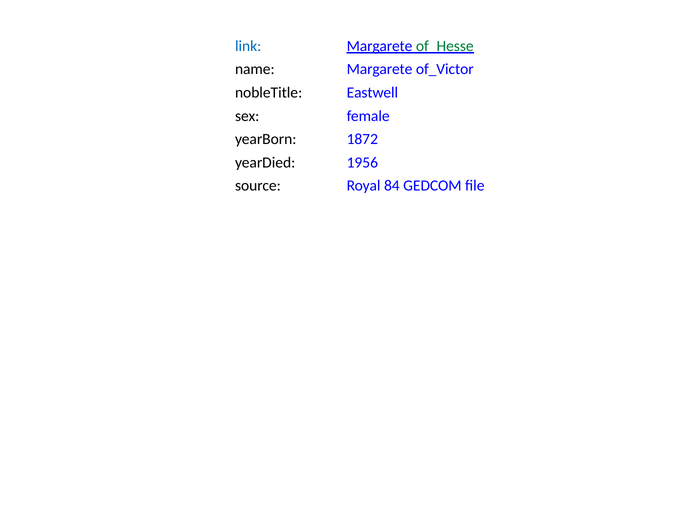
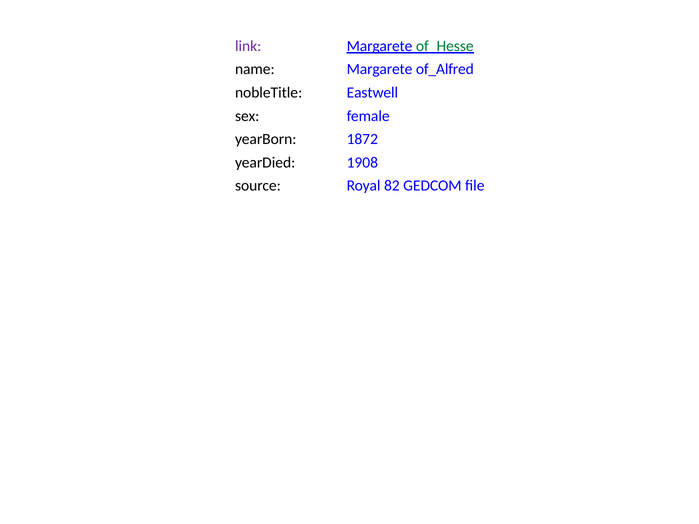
link colour: blue -> purple
of_Victor: of_Victor -> of_Alfred
1956: 1956 -> 1908
84: 84 -> 82
